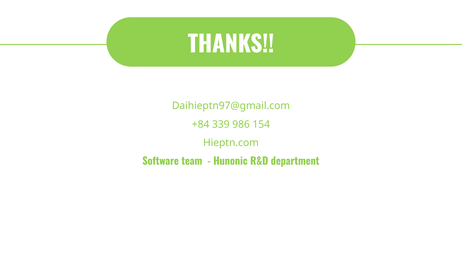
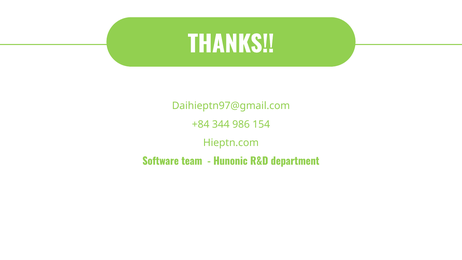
339: 339 -> 344
